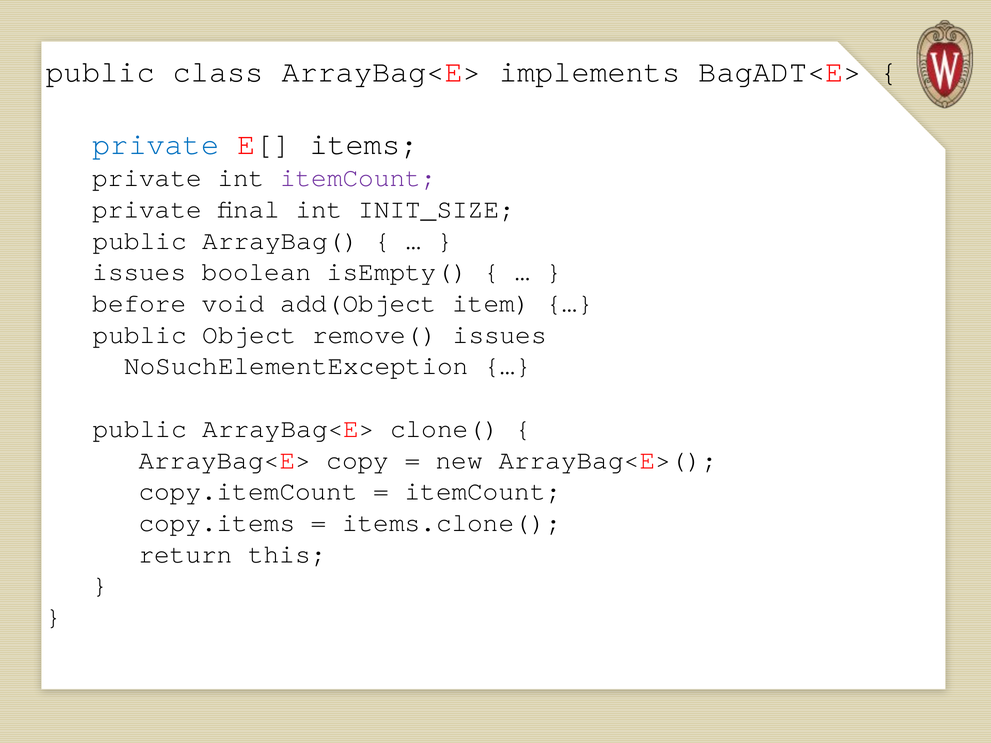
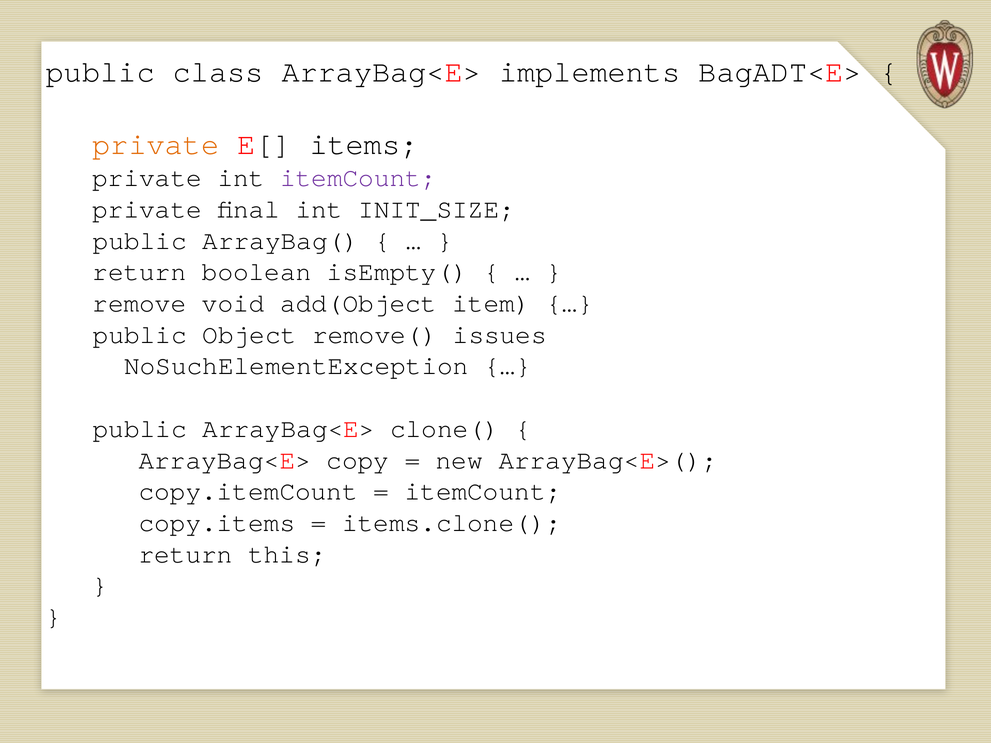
private at (156, 144) colour: blue -> orange
issues at (139, 272): issues -> return
before: before -> remove
